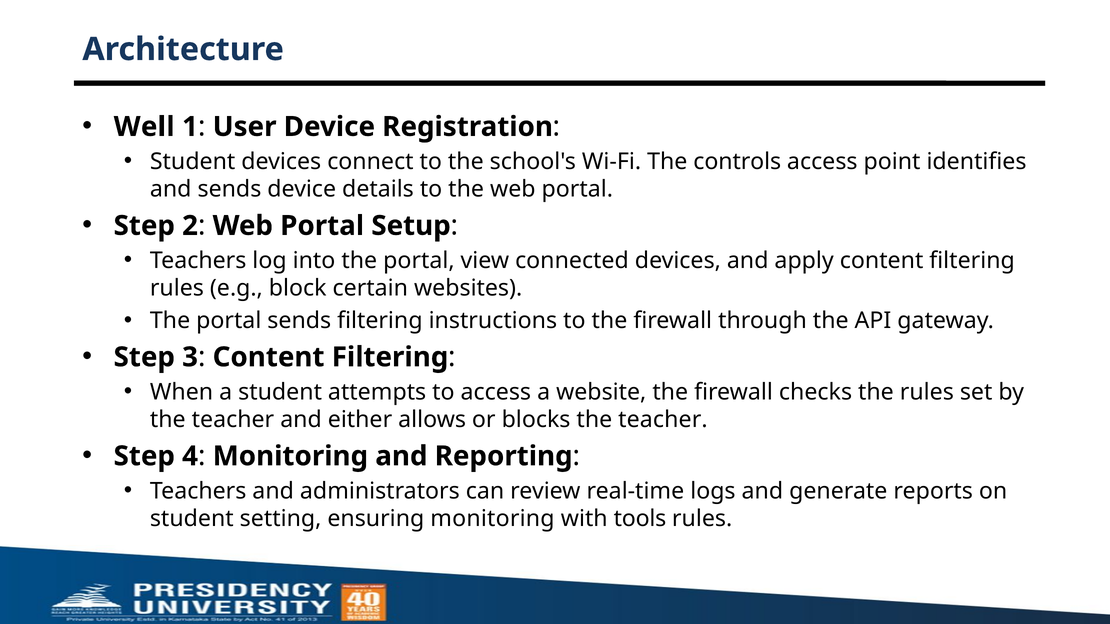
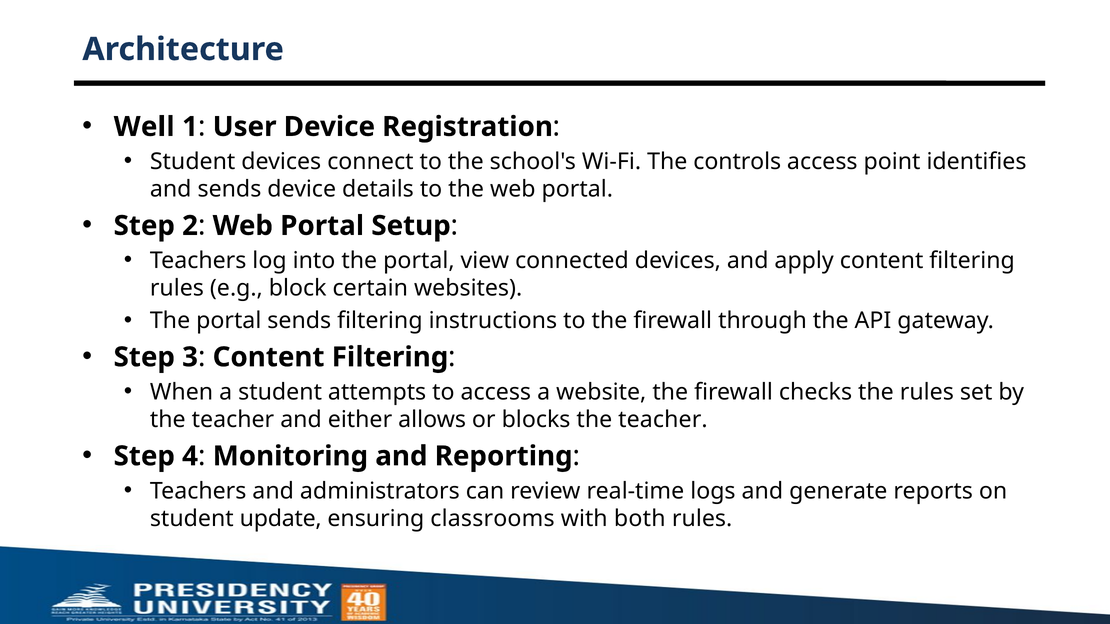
setting: setting -> update
ensuring monitoring: monitoring -> classrooms
tools: tools -> both
